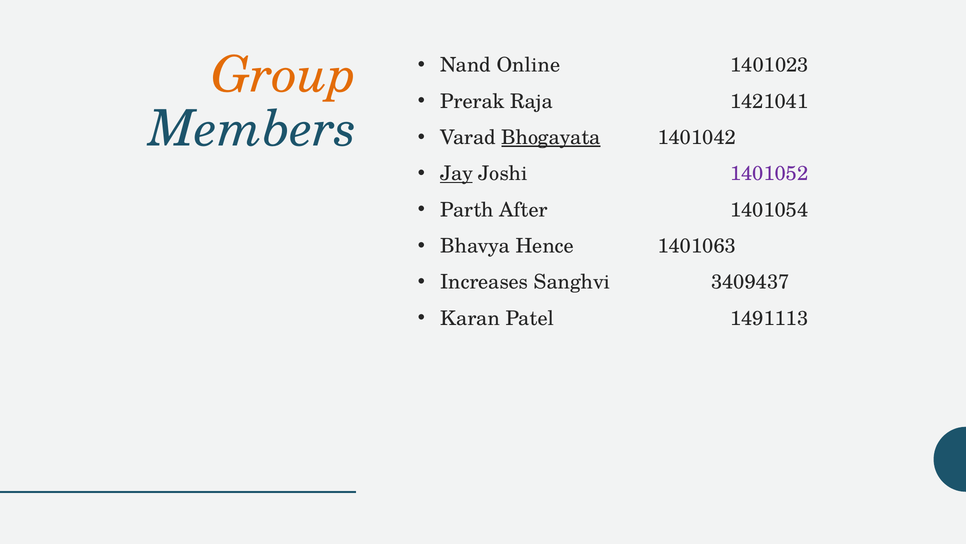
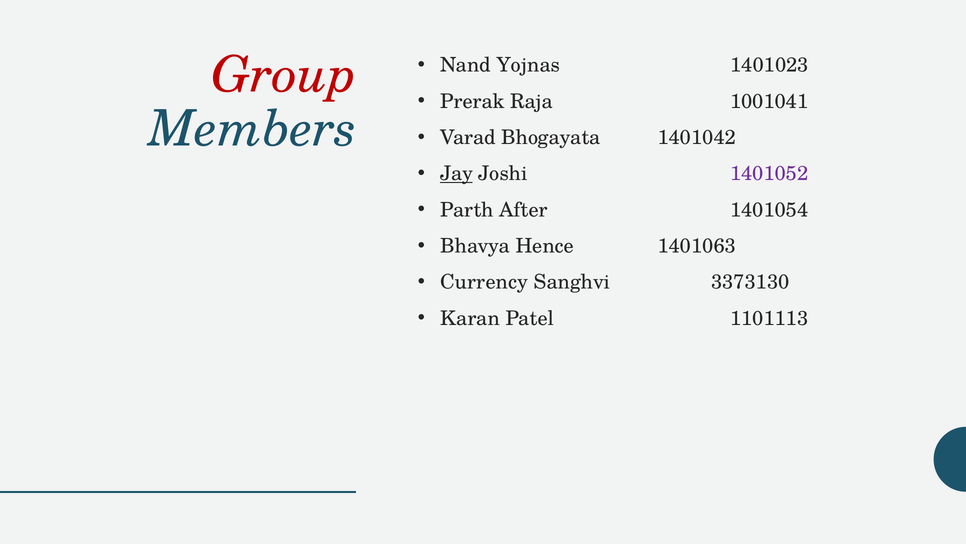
Online: Online -> Yojnas
Group colour: orange -> red
1421041: 1421041 -> 1001041
Bhogayata underline: present -> none
Increases: Increases -> Currency
3409437: 3409437 -> 3373130
1491113: 1491113 -> 1101113
